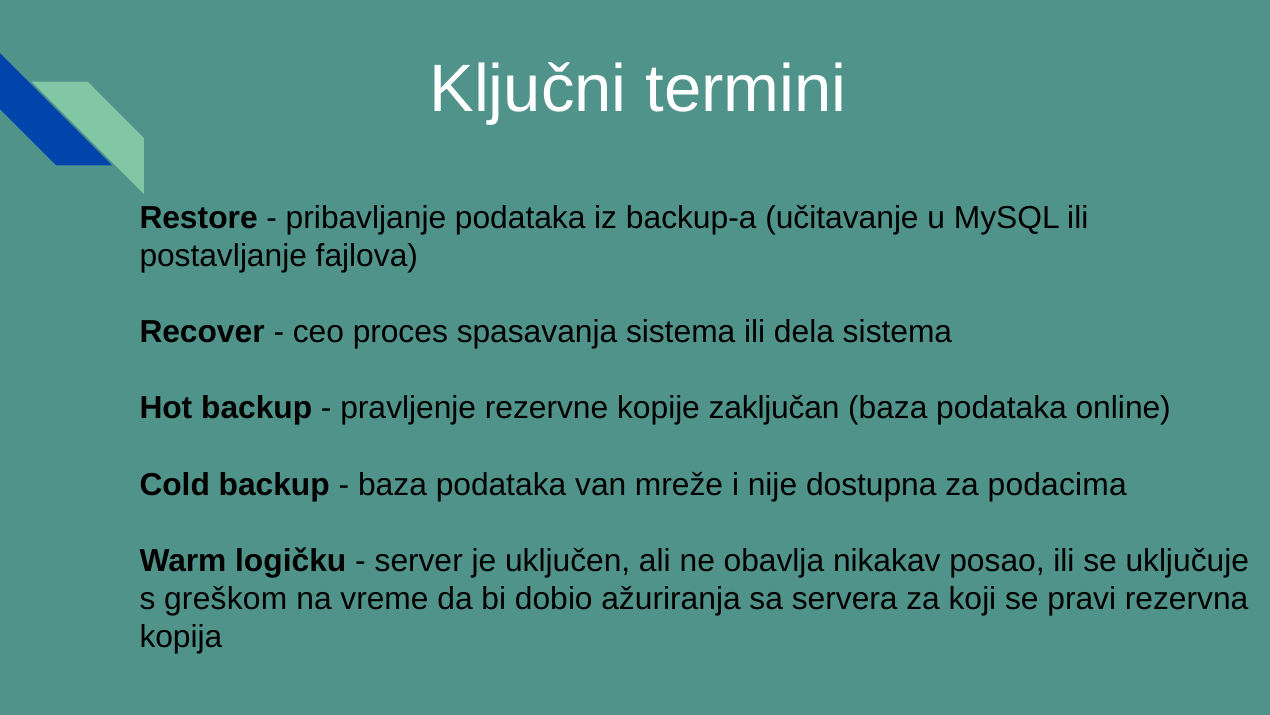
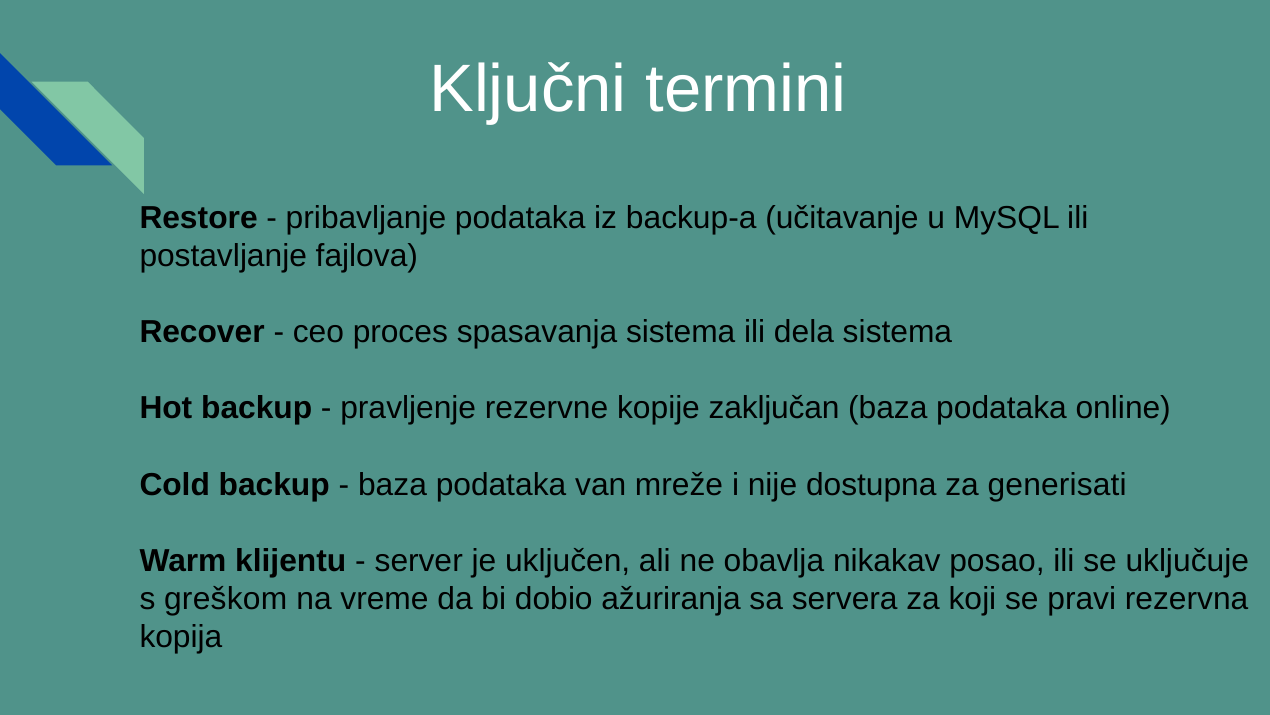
podacima: podacima -> generisati
logičku: logičku -> klijentu
